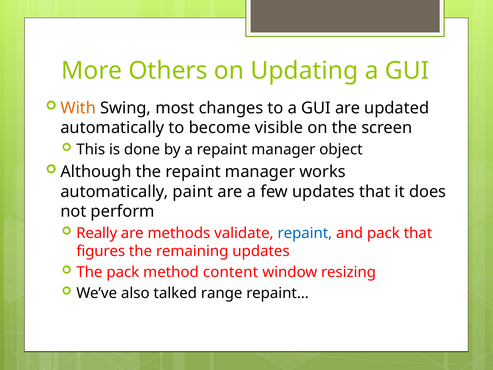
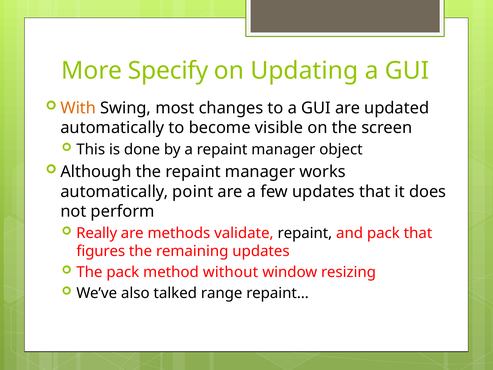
Others: Others -> Specify
paint: paint -> point
repaint at (305, 233) colour: blue -> black
content: content -> without
